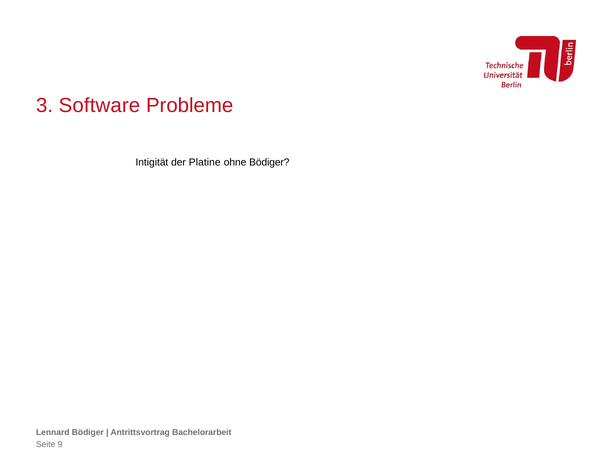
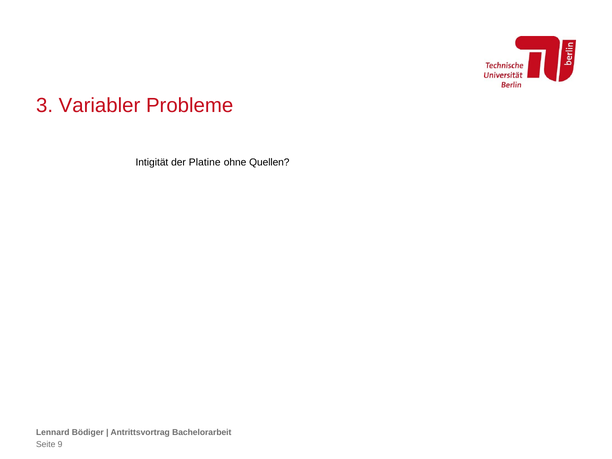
Software: Software -> Variabler
ohne Bödiger: Bödiger -> Quellen
